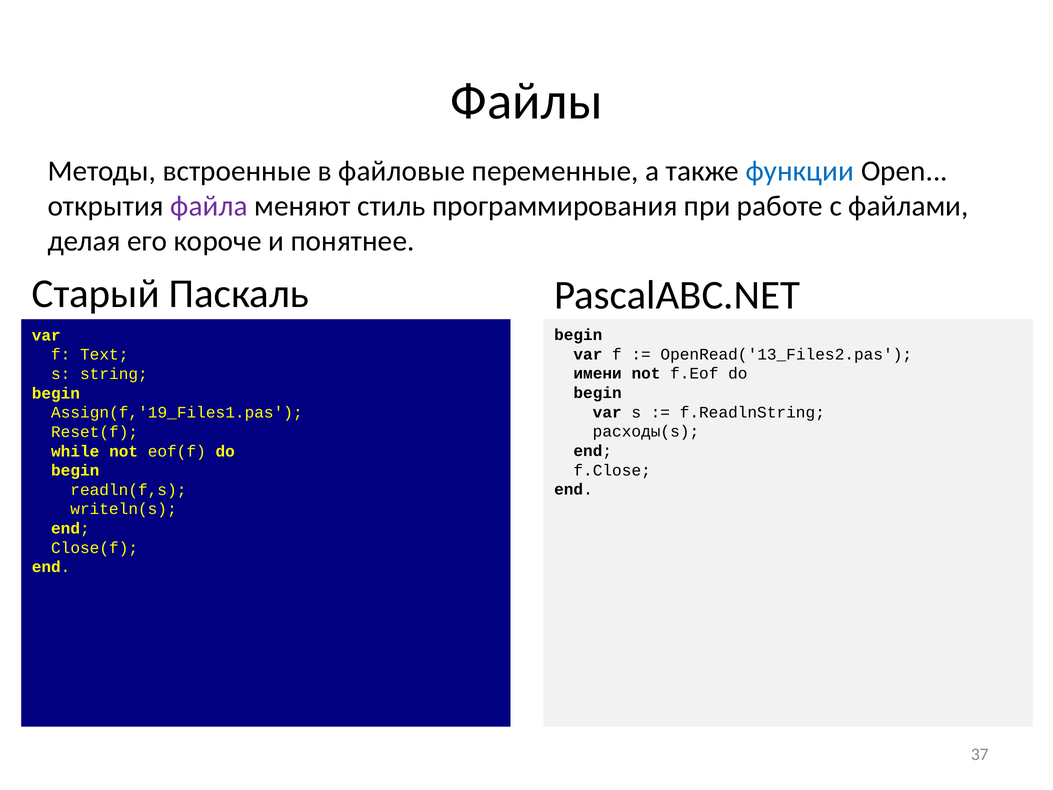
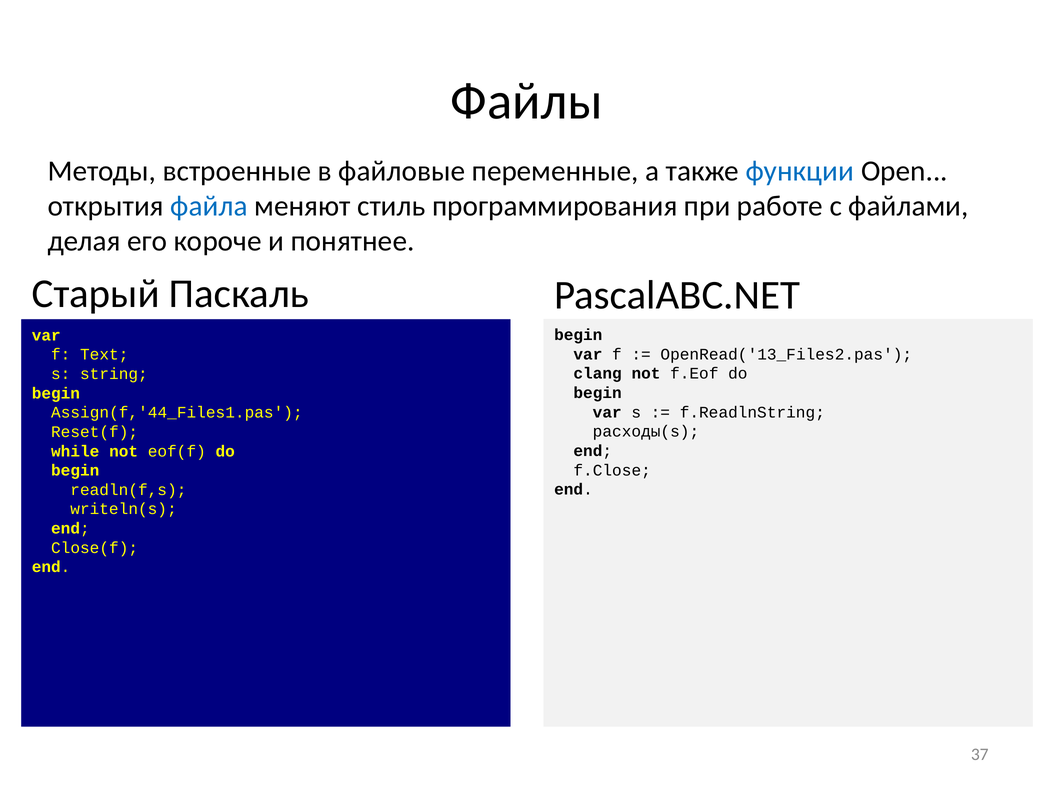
файла colour: purple -> blue
имени: имени -> clang
Assign(f,'19_Files1.pas: Assign(f,'19_Files1.pas -> Assign(f,'44_Files1.pas
